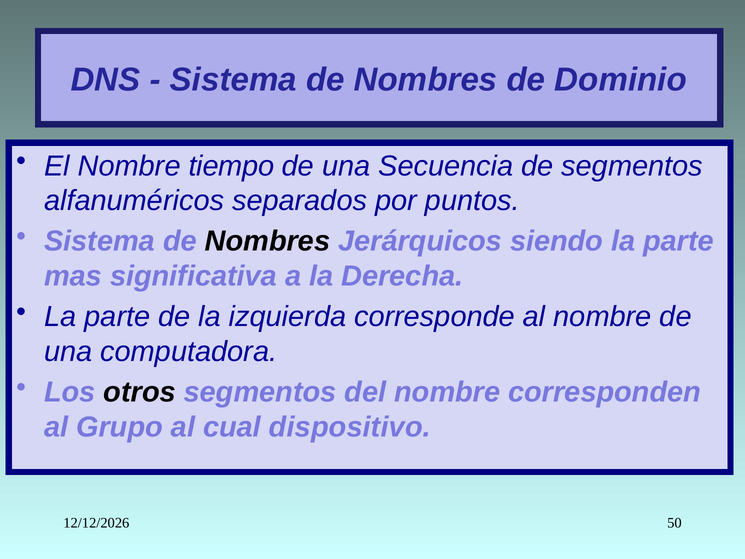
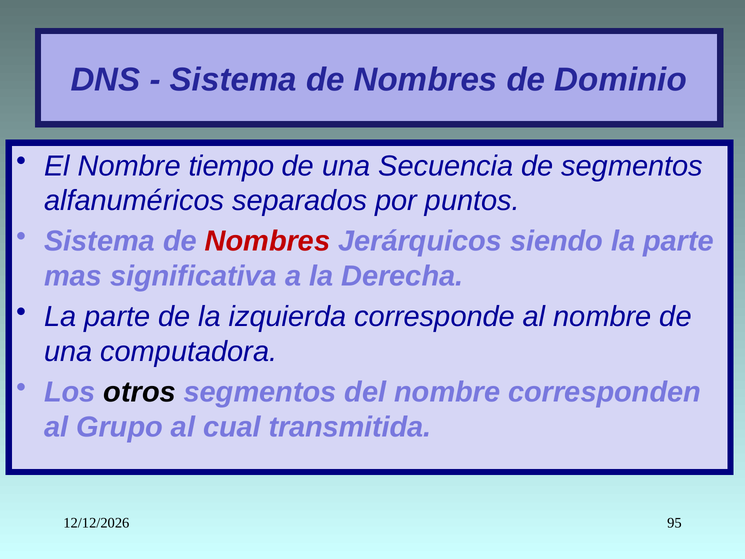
Nombres at (267, 241) colour: black -> red
dispositivo: dispositivo -> transmitida
50: 50 -> 95
